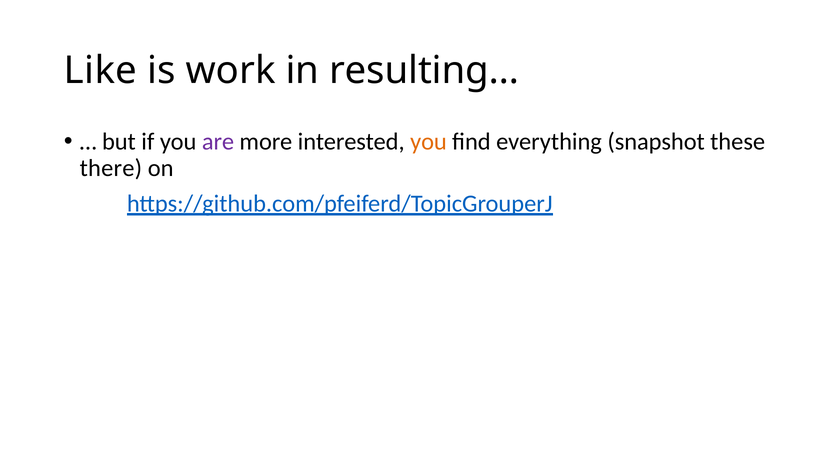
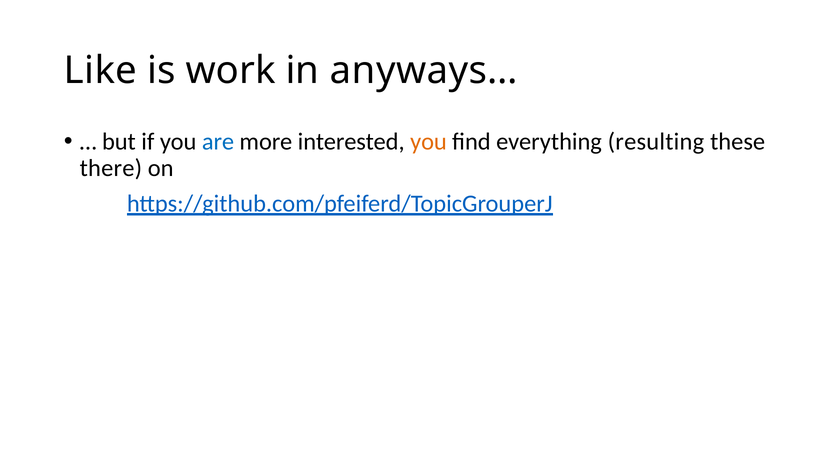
resulting…: resulting… -> anyways…
are colour: purple -> blue
snapshot: snapshot -> resulting
